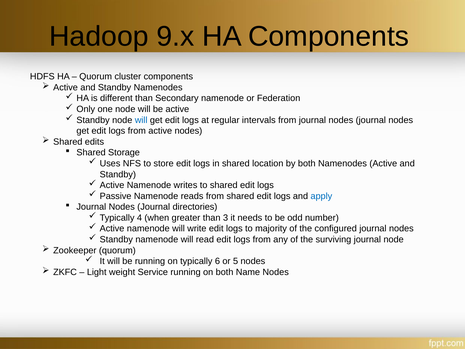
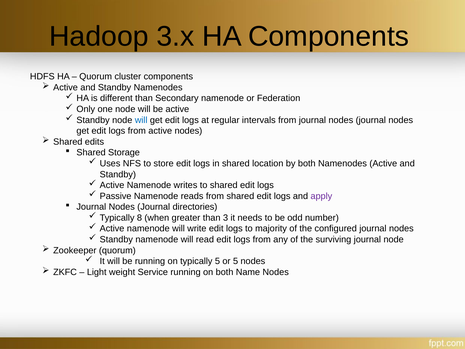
9.x: 9.x -> 3.x
apply colour: blue -> purple
4: 4 -> 8
typically 6: 6 -> 5
